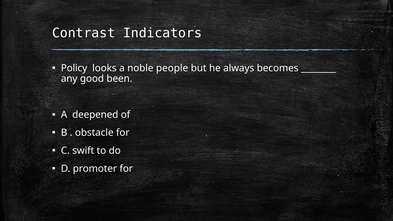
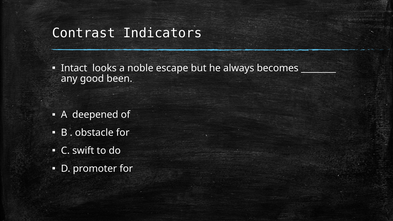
Policy: Policy -> Intact
people: people -> escape
